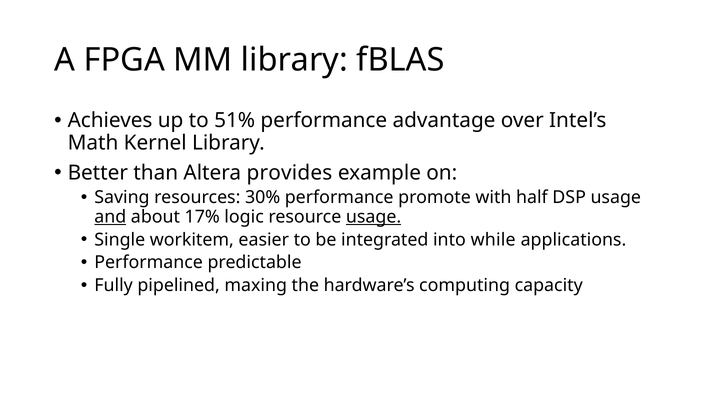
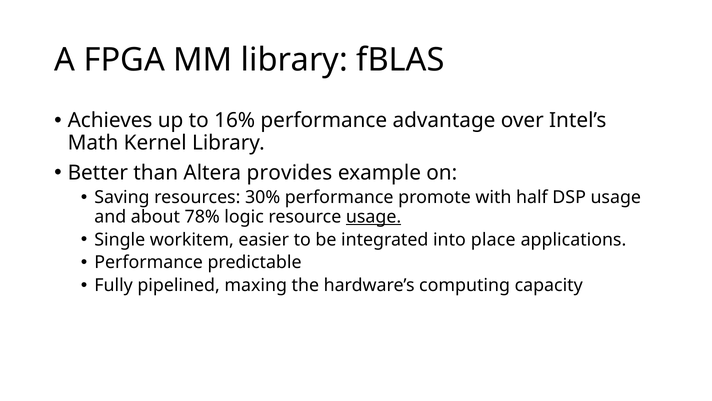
51%: 51% -> 16%
and underline: present -> none
17%: 17% -> 78%
while: while -> place
